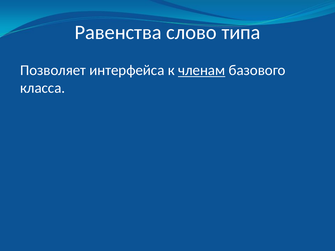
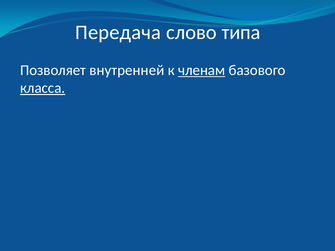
Равенства: Равенства -> Передача
интерфейса: интерфейса -> внутренней
класса underline: none -> present
